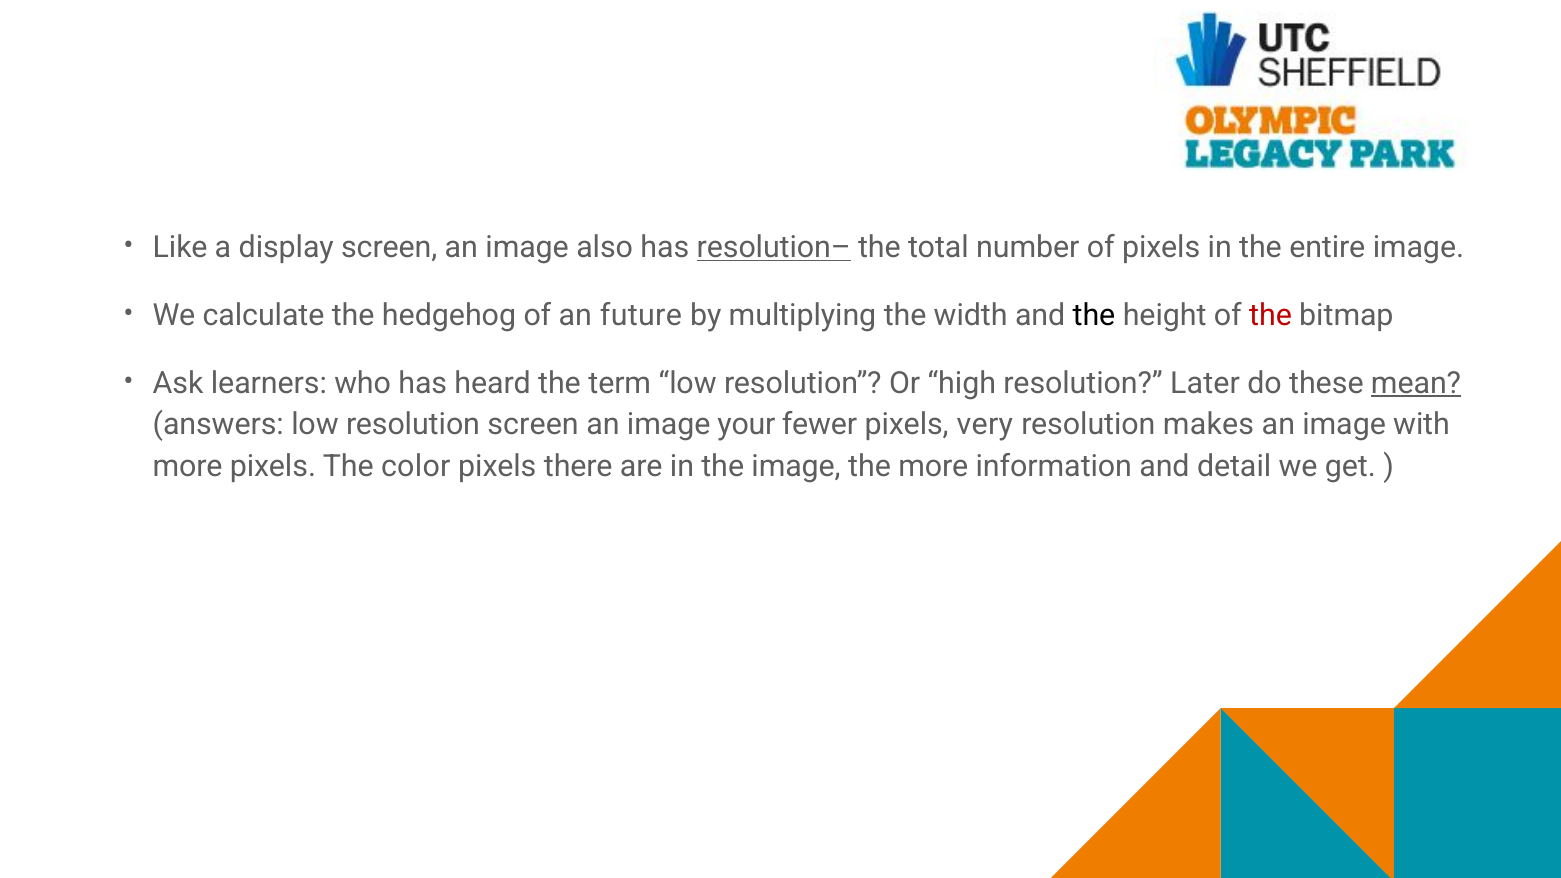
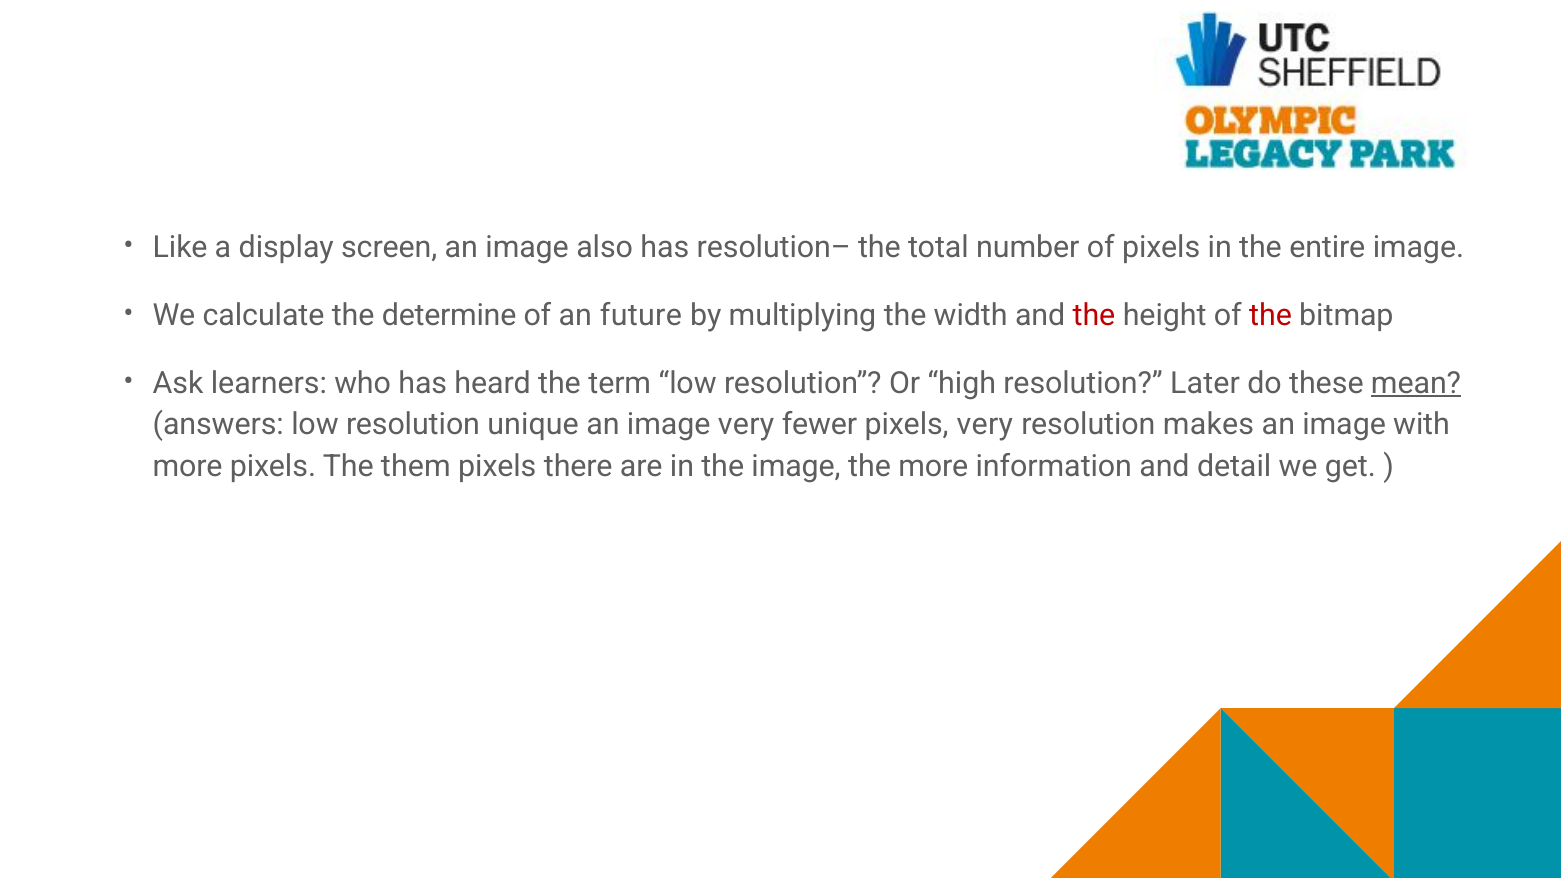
resolution– underline: present -> none
hedgehog: hedgehog -> determine
the at (1094, 315) colour: black -> red
resolution screen: screen -> unique
image your: your -> very
color: color -> them
